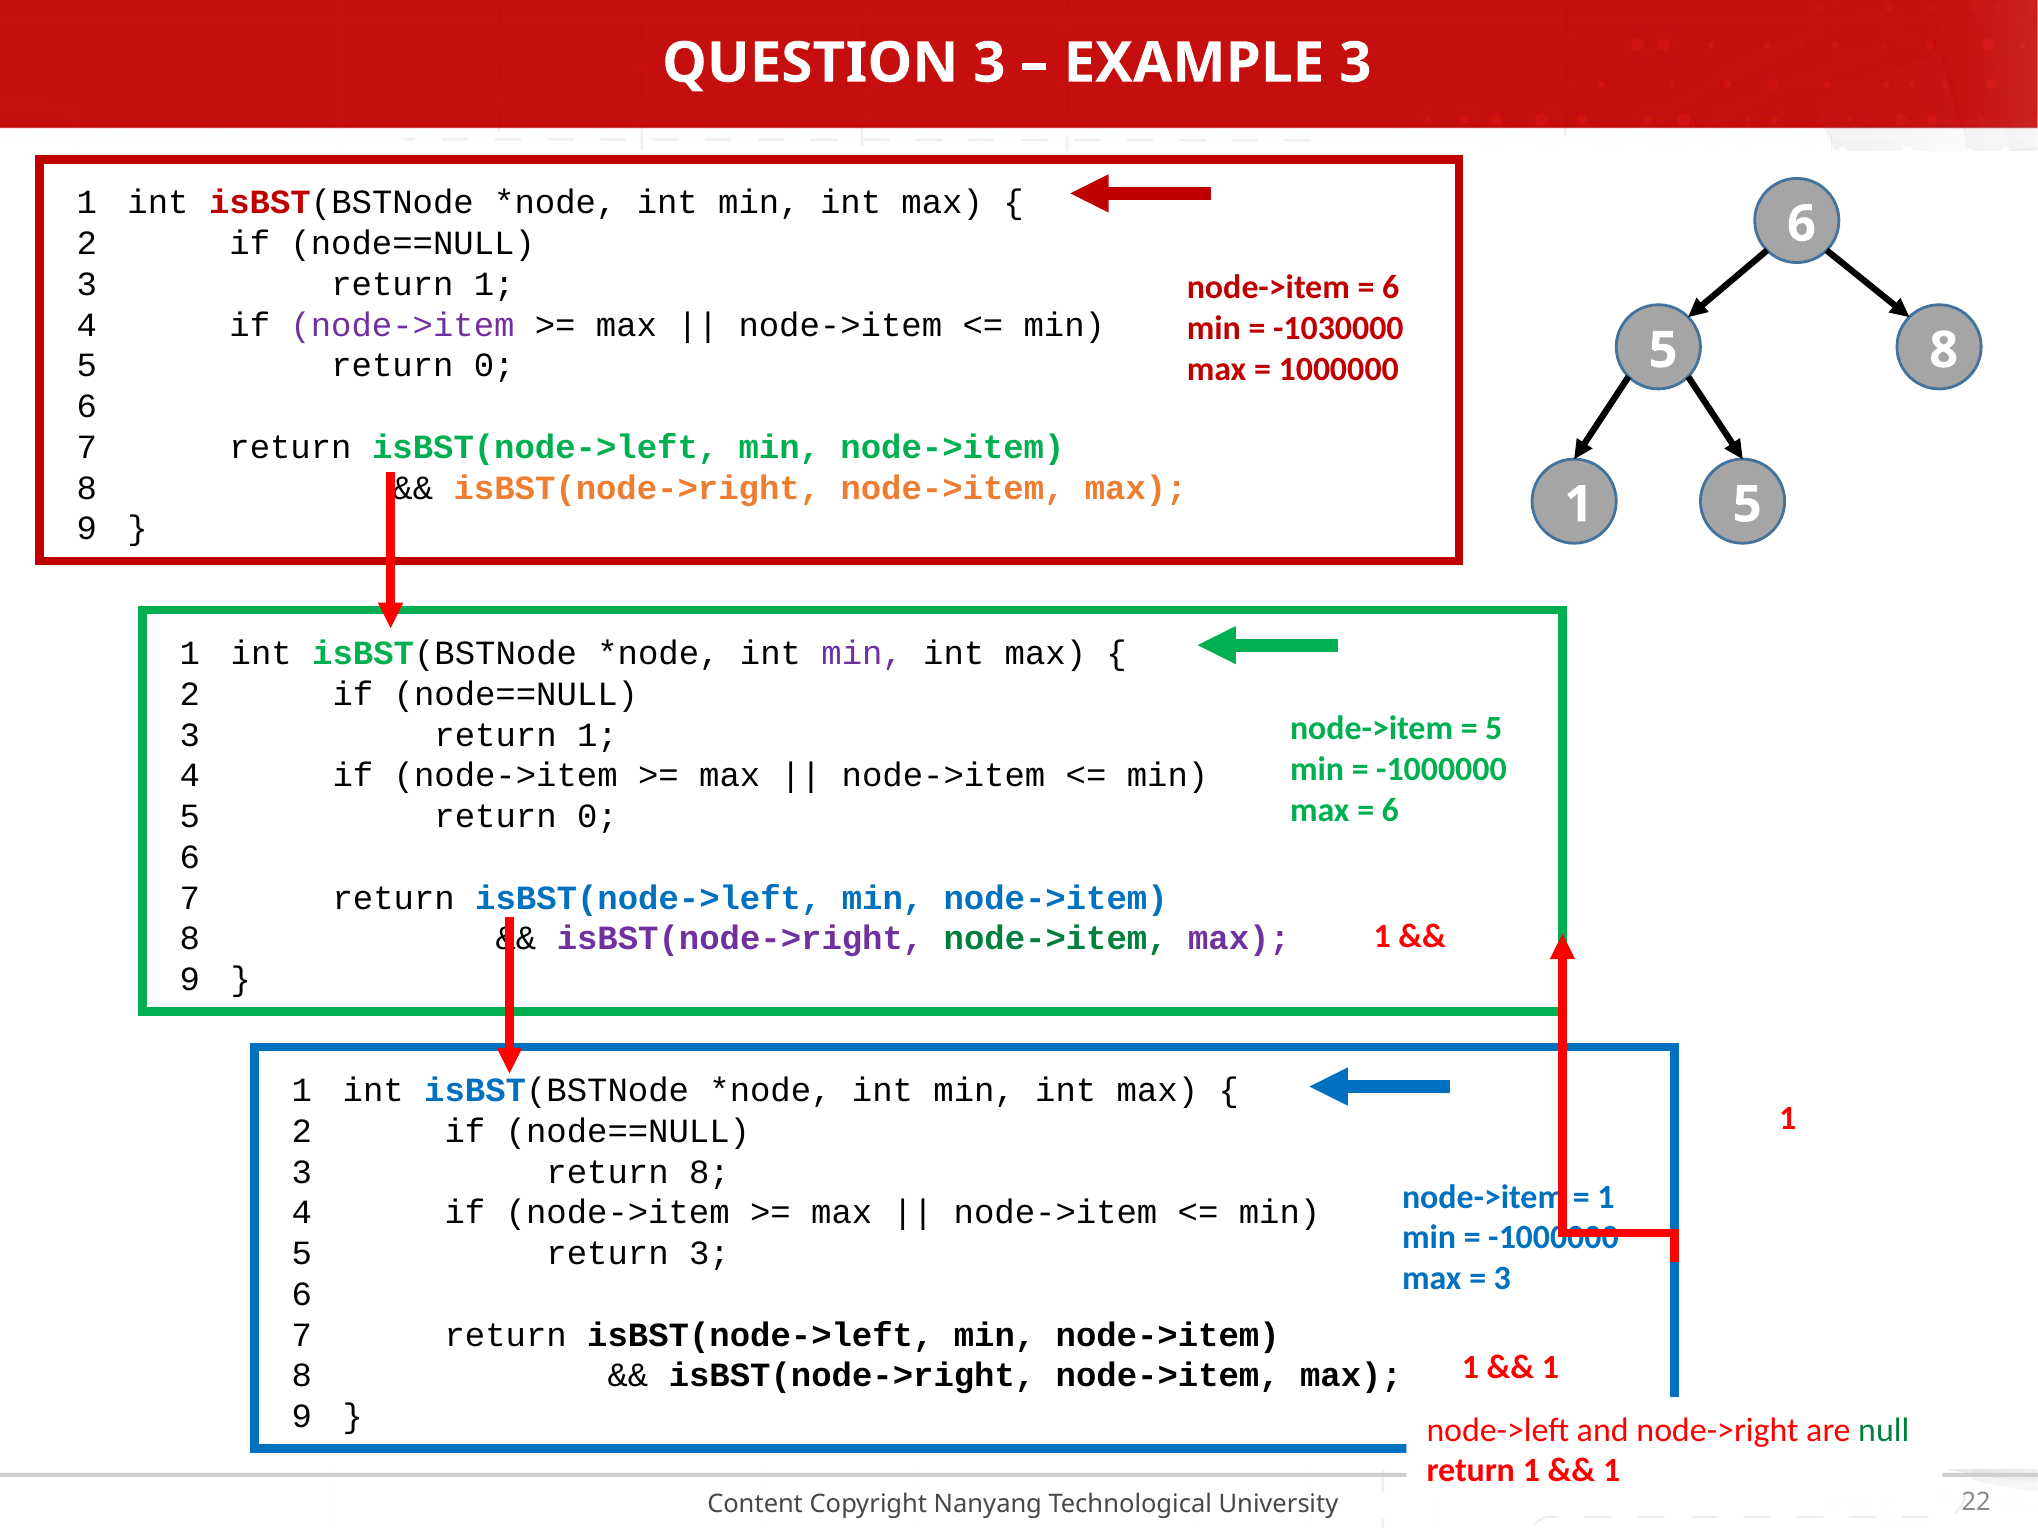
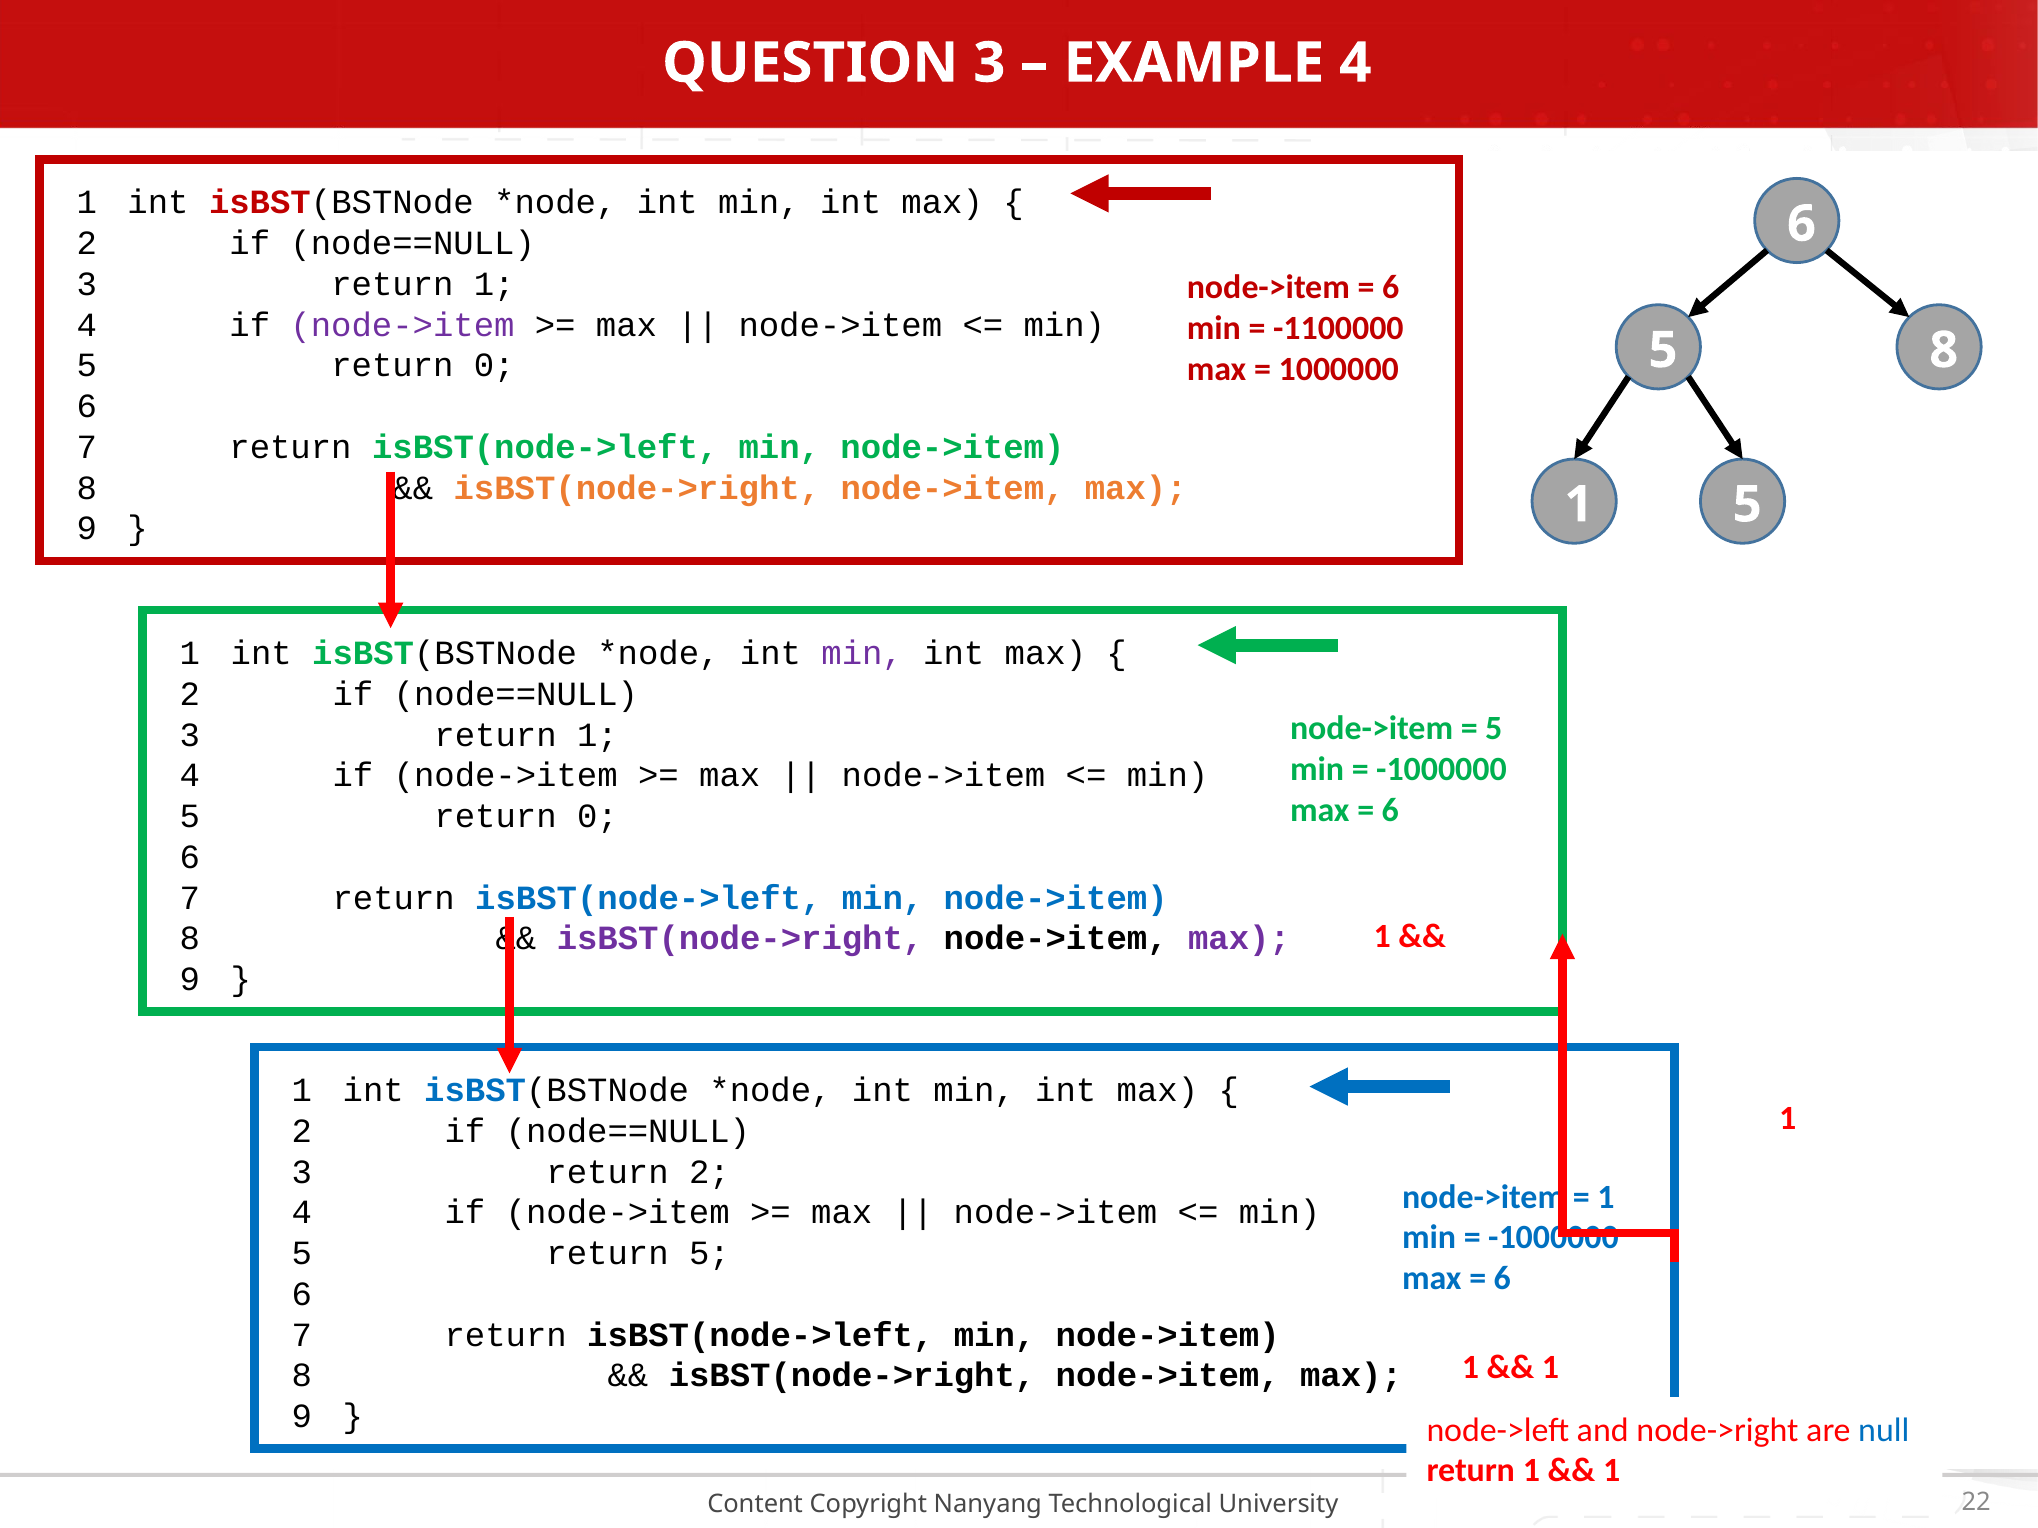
EXAMPLE 3: 3 -> 4
-1030000: -1030000 -> -1100000
node->item at (1056, 939) colour: green -> black
return 8: 8 -> 2
return 3: 3 -> 5
3 at (1502, 1279): 3 -> 6
null colour: green -> blue
